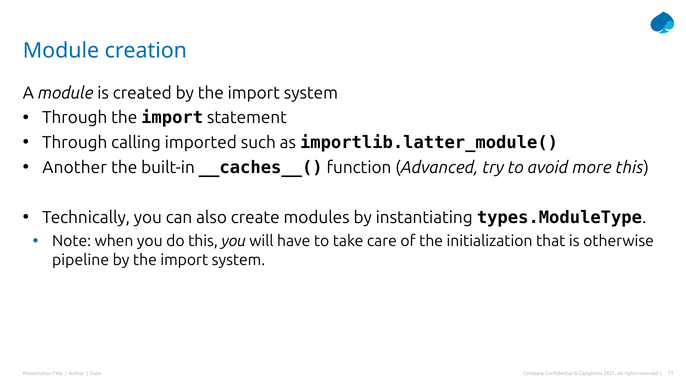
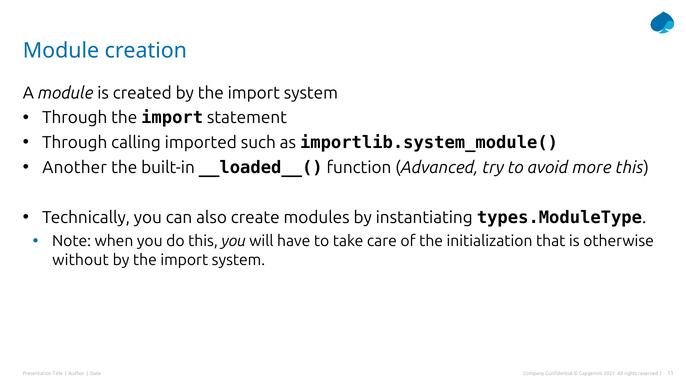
importlib.latter_module(: importlib.latter_module( -> importlib.system_module(
__caches__(: __caches__( -> __loaded__(
pipeline: pipeline -> without
